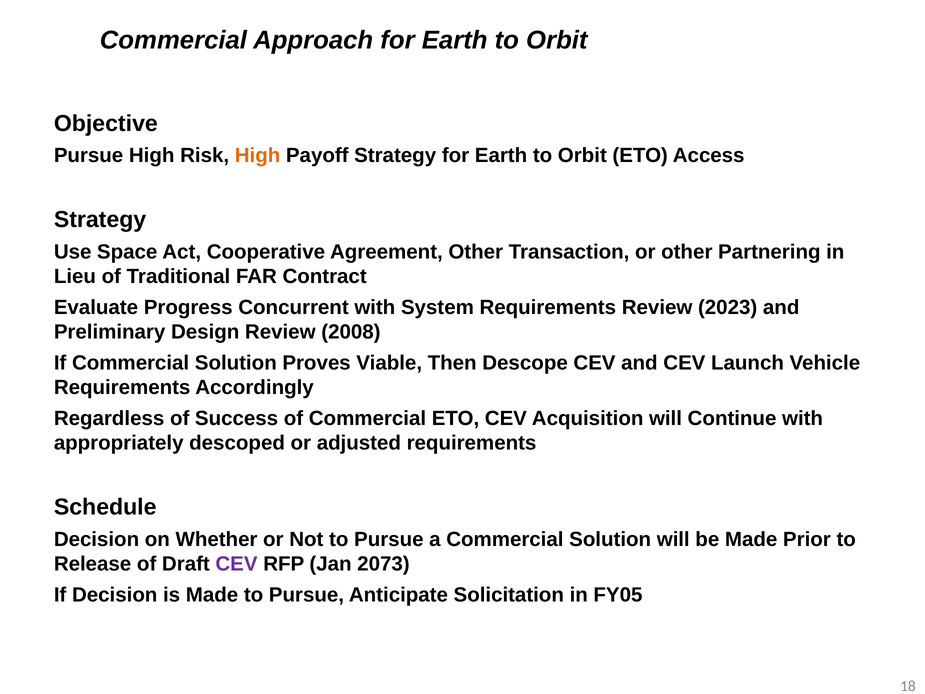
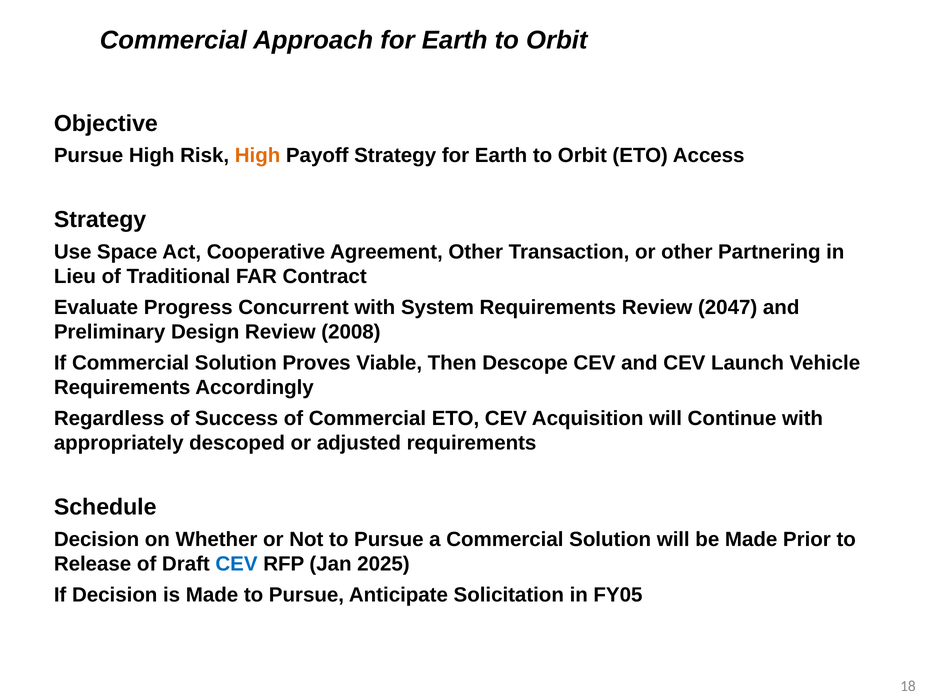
2023: 2023 -> 2047
CEV at (236, 564) colour: purple -> blue
2073: 2073 -> 2025
